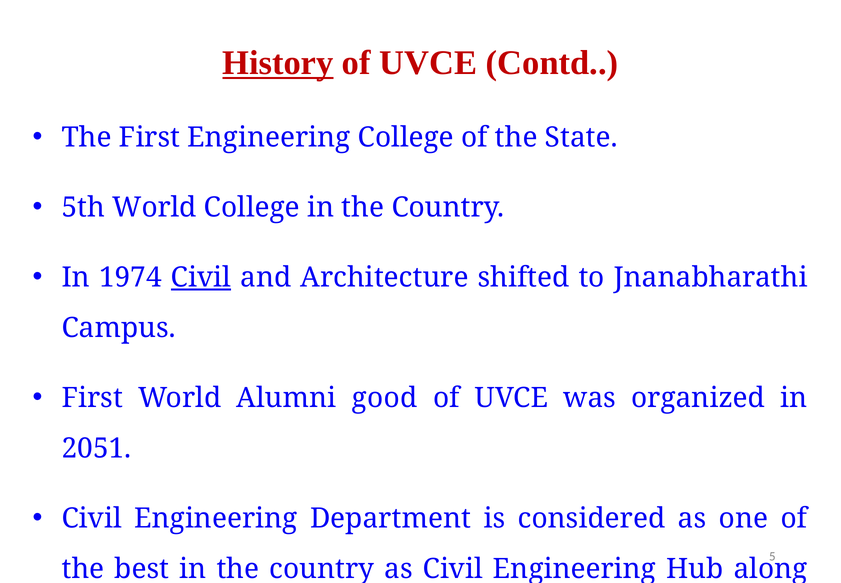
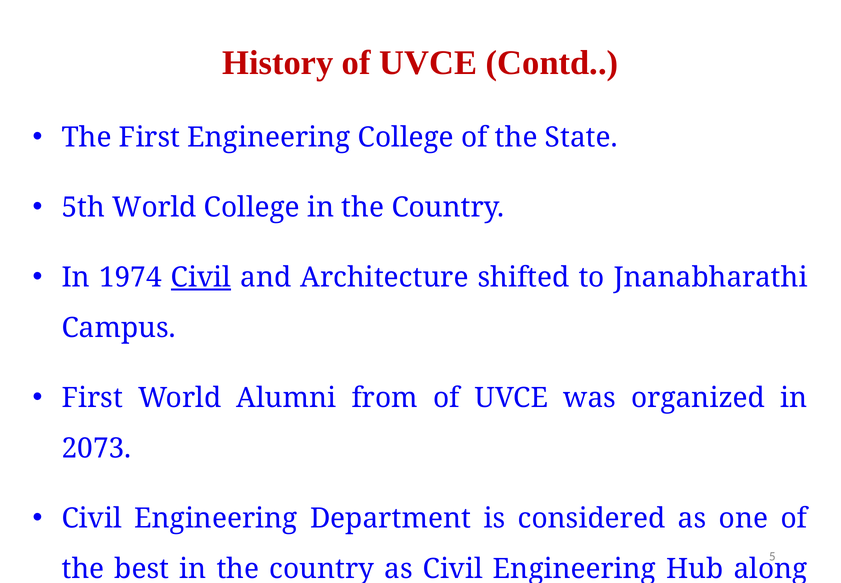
History underline: present -> none
good: good -> from
2051: 2051 -> 2073
